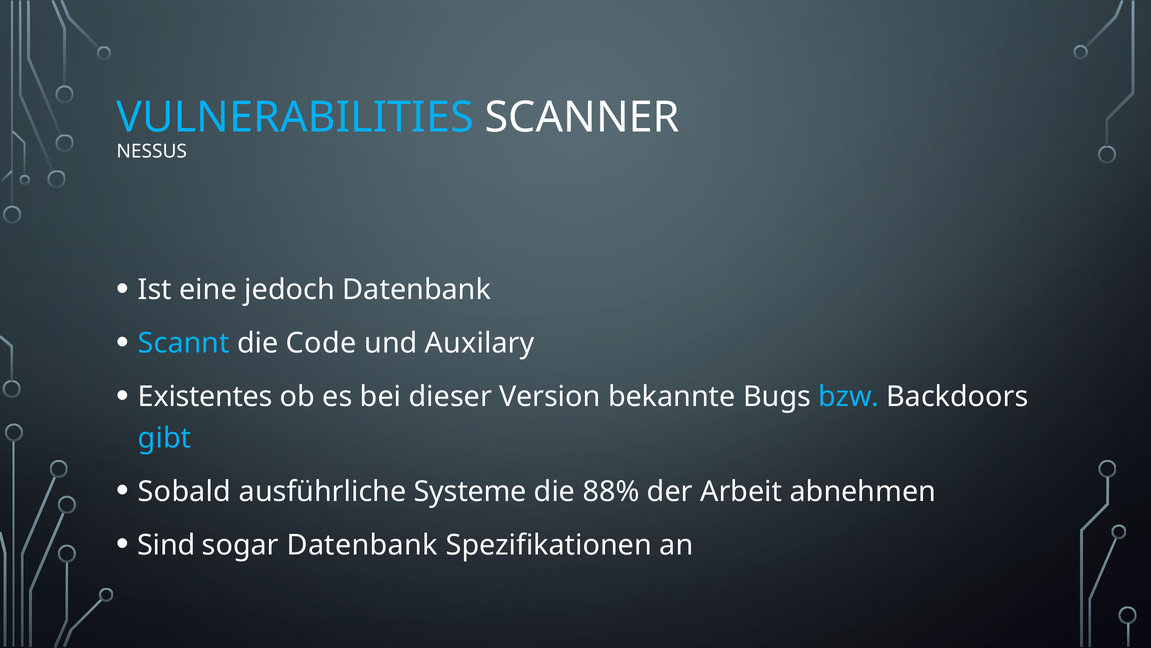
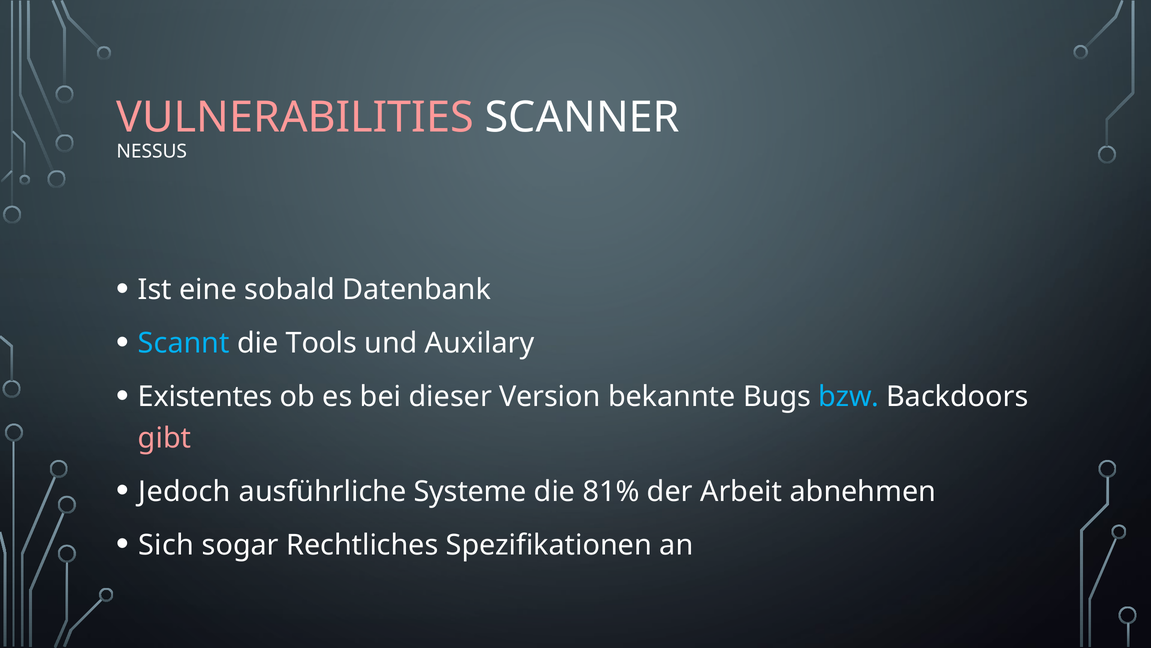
VULNERABILITIES colour: light blue -> pink
jedoch: jedoch -> sobald
Code: Code -> Tools
gibt colour: light blue -> pink
Sobald: Sobald -> Jedoch
88%: 88% -> 81%
Sind: Sind -> Sich
sogar Datenbank: Datenbank -> Rechtliches
